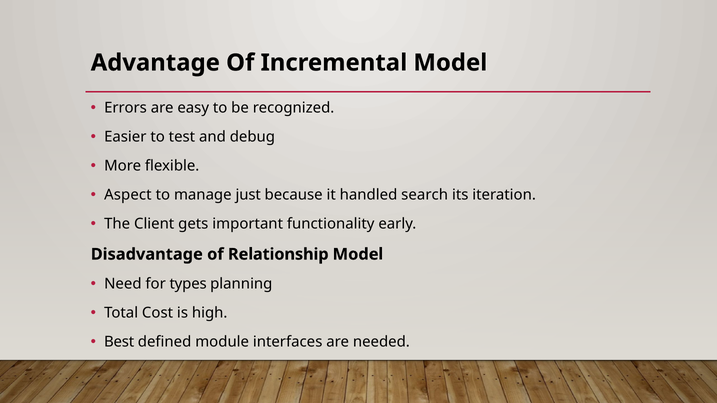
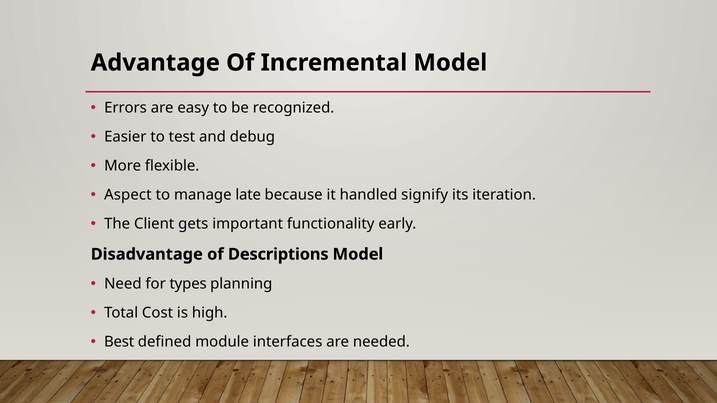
just: just -> late
search: search -> signify
Relationship: Relationship -> Descriptions
